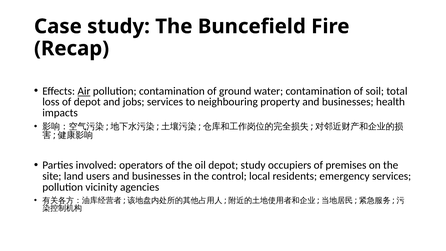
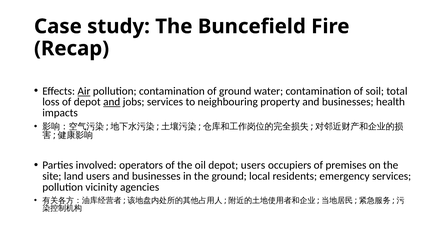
and at (112, 102) underline: none -> present
depot study: study -> users
the control: control -> ground
